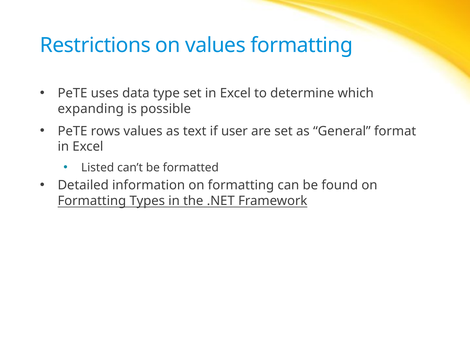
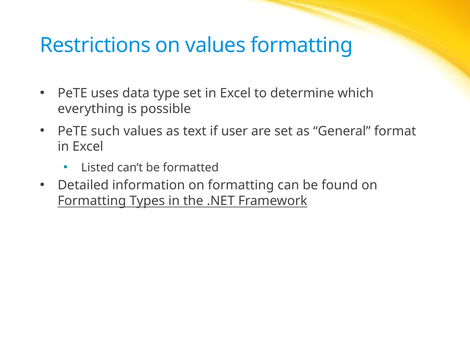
expanding: expanding -> everything
rows: rows -> such
